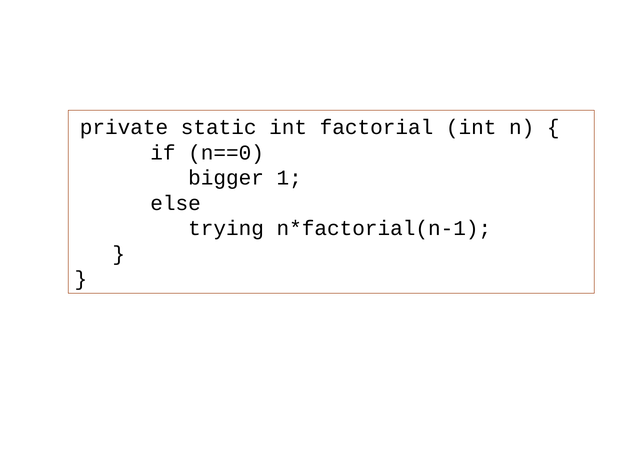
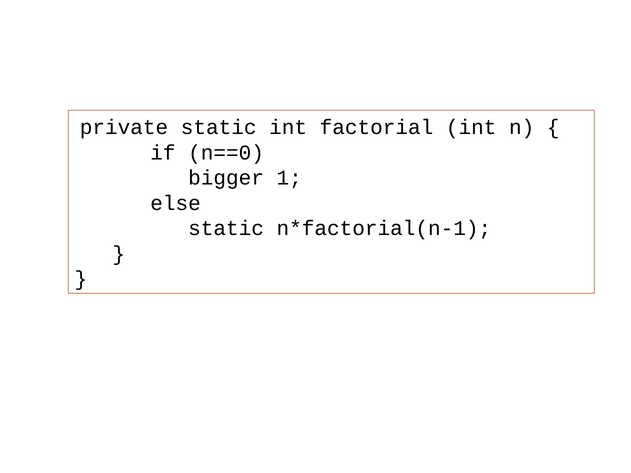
trying at (226, 229): trying -> static
